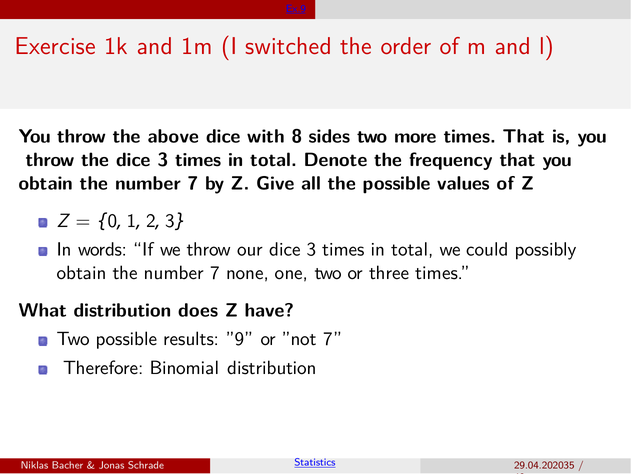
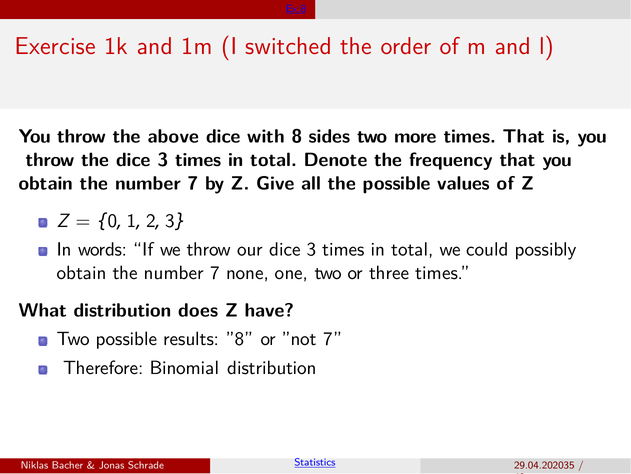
Ex.9: Ex.9 -> Ex.8
”9: ”9 -> ”8
